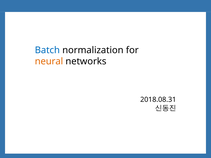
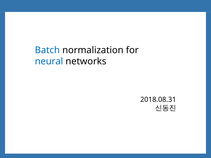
neural colour: orange -> blue
